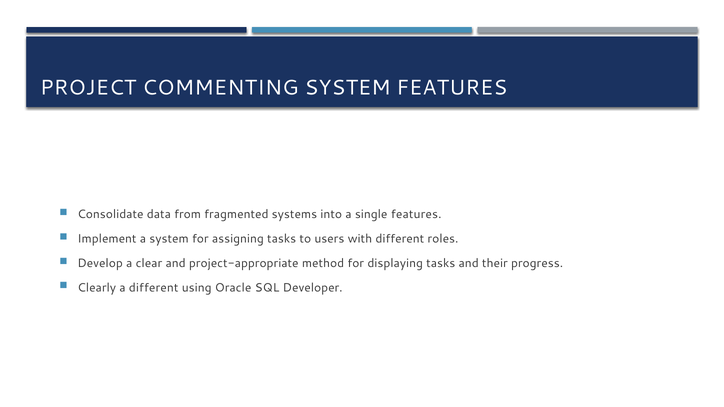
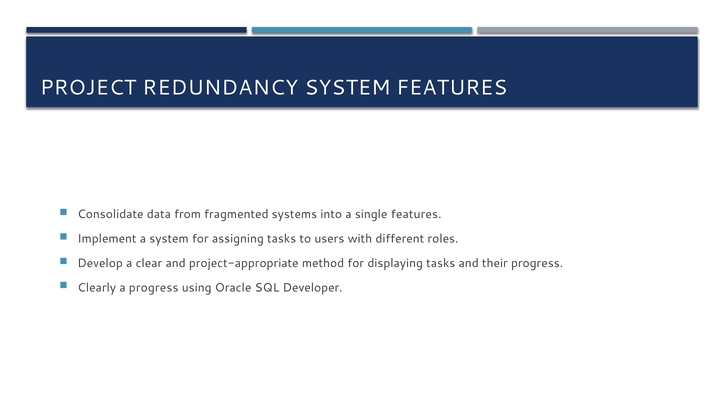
COMMENTING: COMMENTING -> REDUNDANCY
a different: different -> progress
